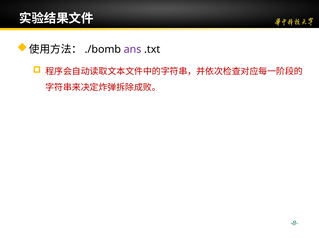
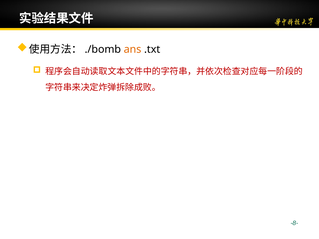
ans colour: purple -> orange
